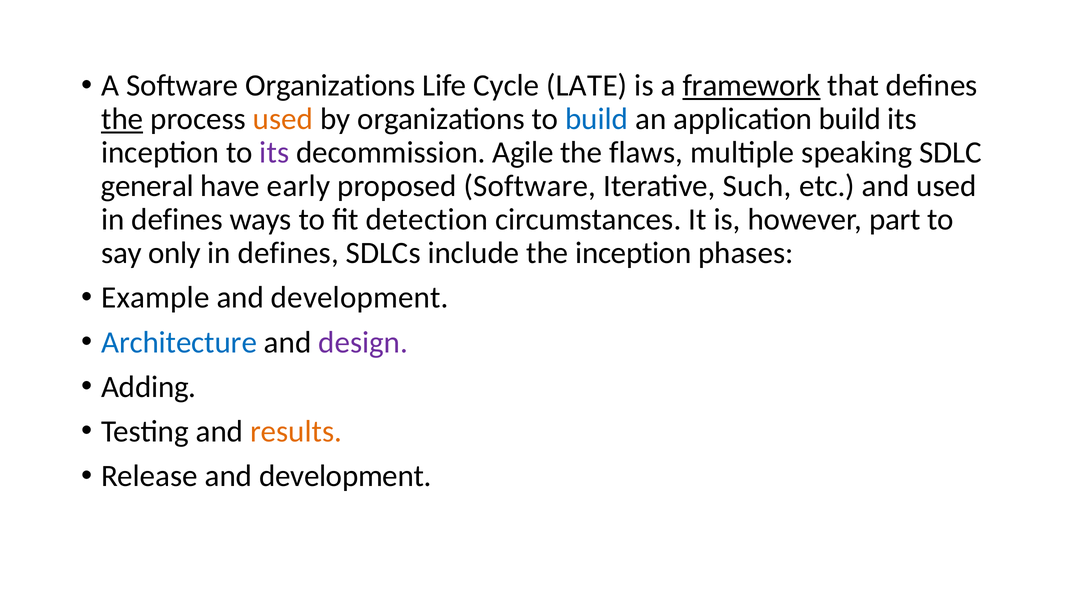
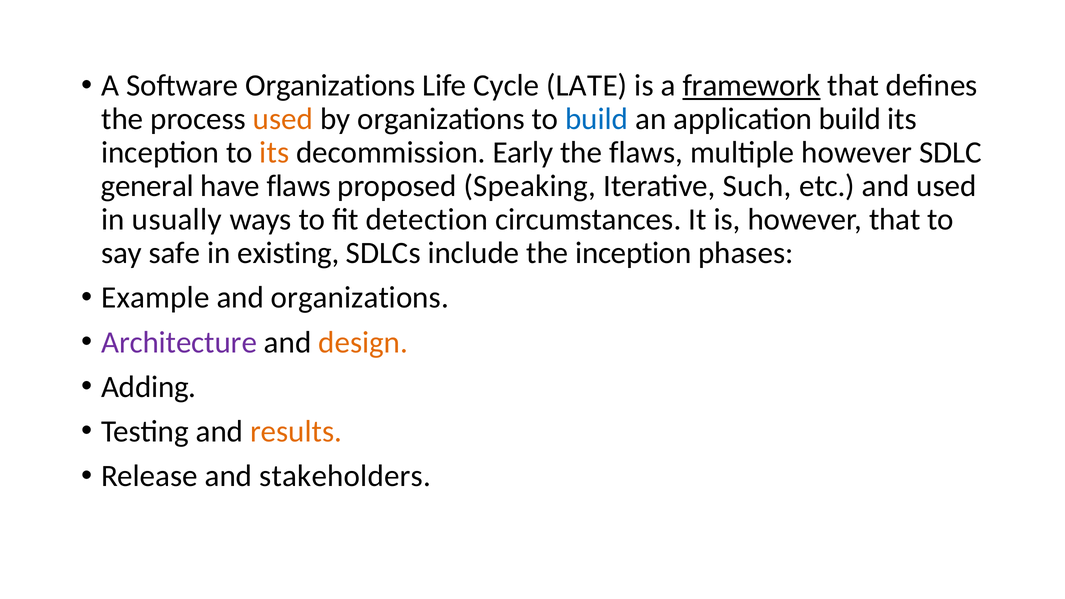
the at (122, 119) underline: present -> none
its at (274, 153) colour: purple -> orange
Agile: Agile -> Early
multiple speaking: speaking -> however
have early: early -> flaws
proposed Software: Software -> Speaking
defines at (177, 220): defines -> usually
however part: part -> that
only: only -> safe
defines at (288, 253): defines -> existing
development at (360, 298): development -> organizations
Architecture colour: blue -> purple
design colour: purple -> orange
Release and development: development -> stakeholders
